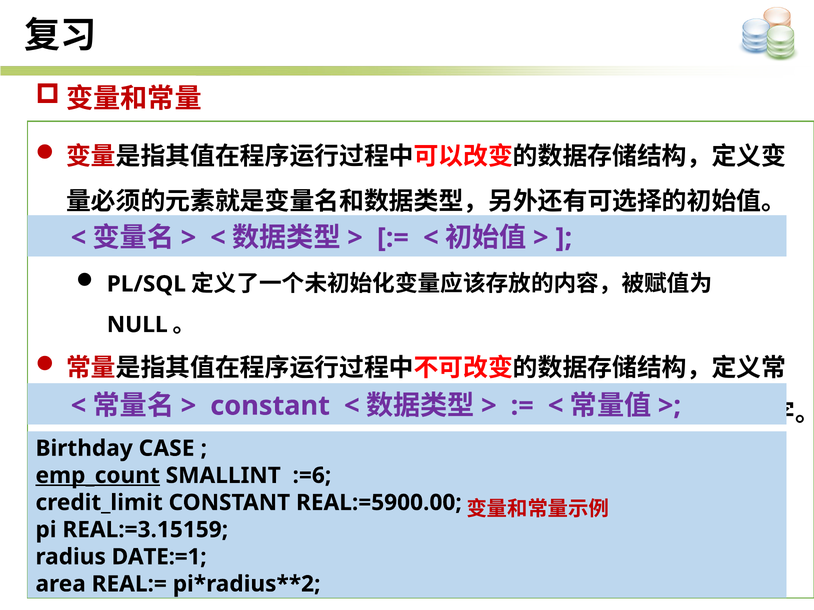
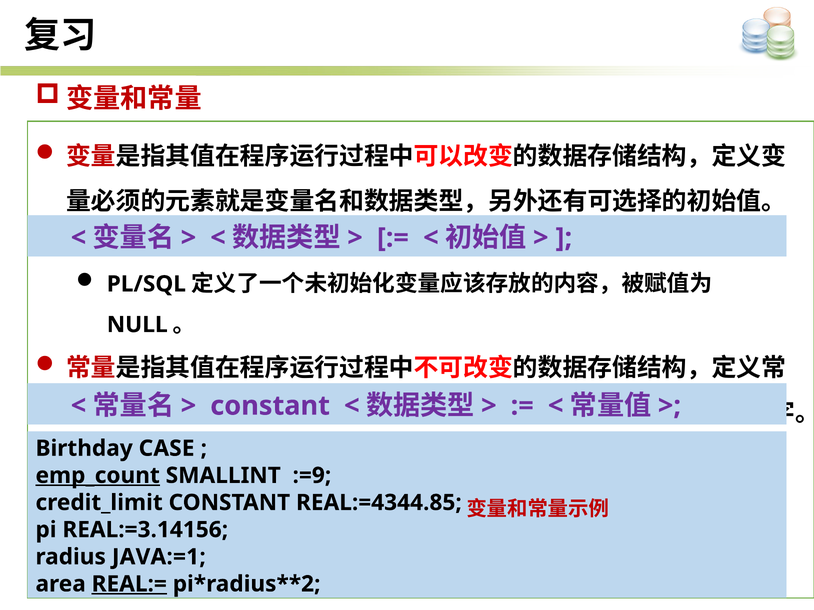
:=6: :=6 -> :=9
REAL:=5900.00: REAL:=5900.00 -> REAL:=4344.85
REAL:=3.15159: REAL:=3.15159 -> REAL:=3.14156
DATE:=1: DATE:=1 -> JAVA:=1
REAL:= underline: none -> present
